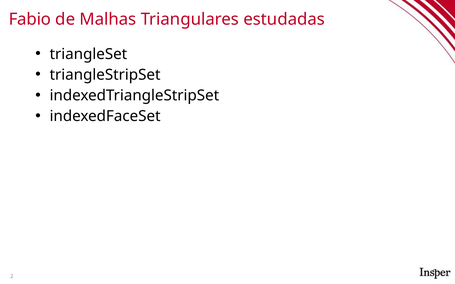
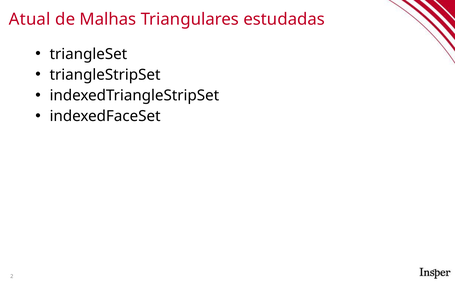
Fabio: Fabio -> Atual
